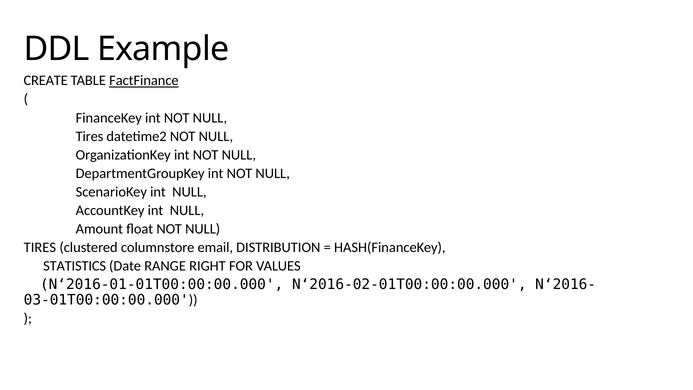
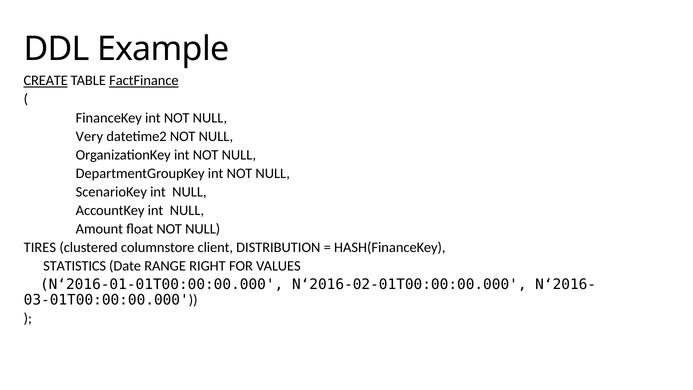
CREATE underline: none -> present
Tires at (90, 136): Tires -> Very
email: email -> client
